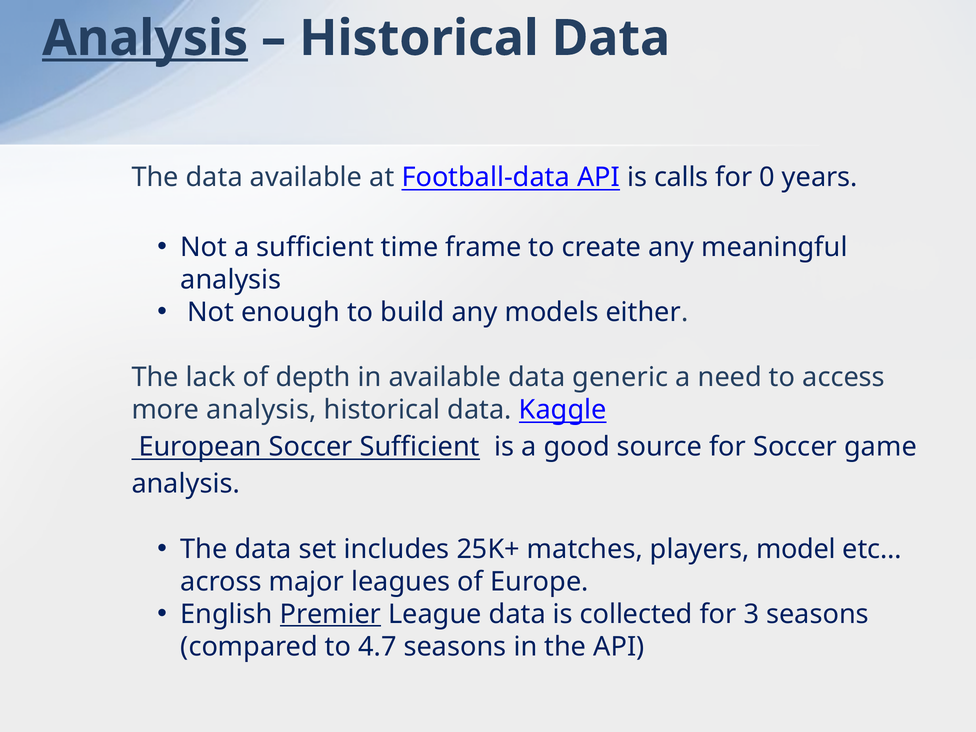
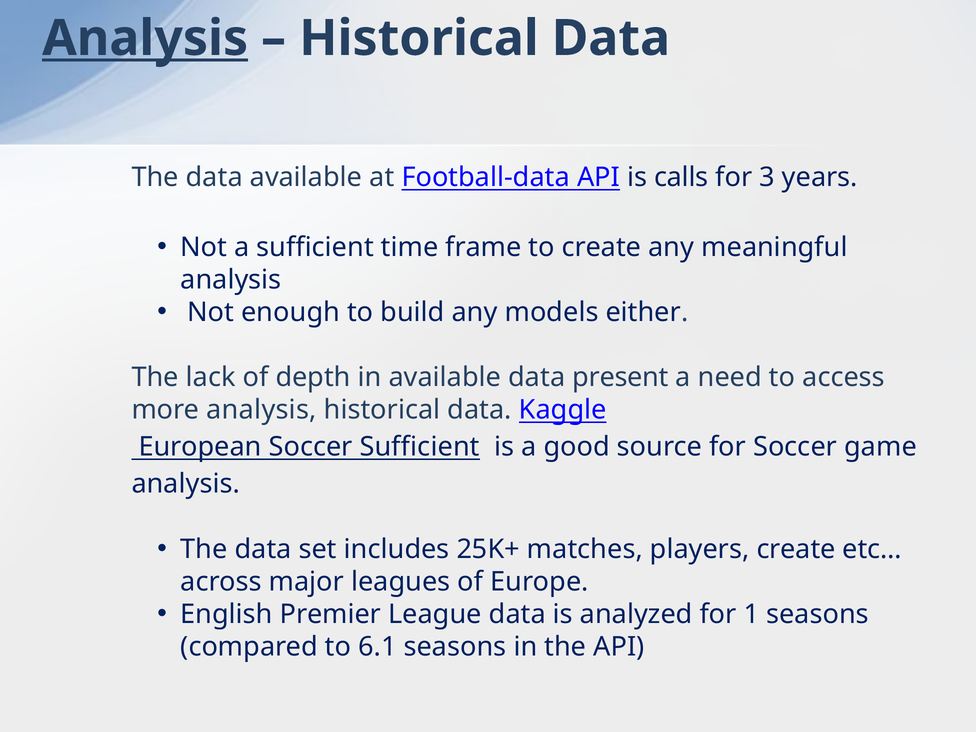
0: 0 -> 3
generic: generic -> present
players model: model -> create
Premier underline: present -> none
collected: collected -> analyzed
3: 3 -> 1
4.7: 4.7 -> 6.1
